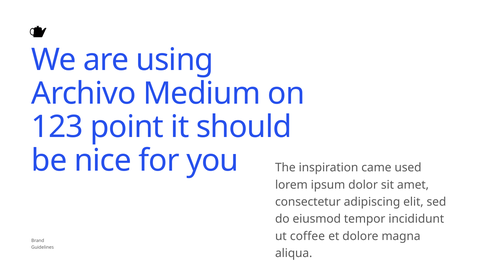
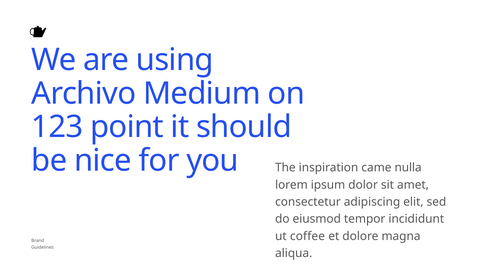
used: used -> nulla
